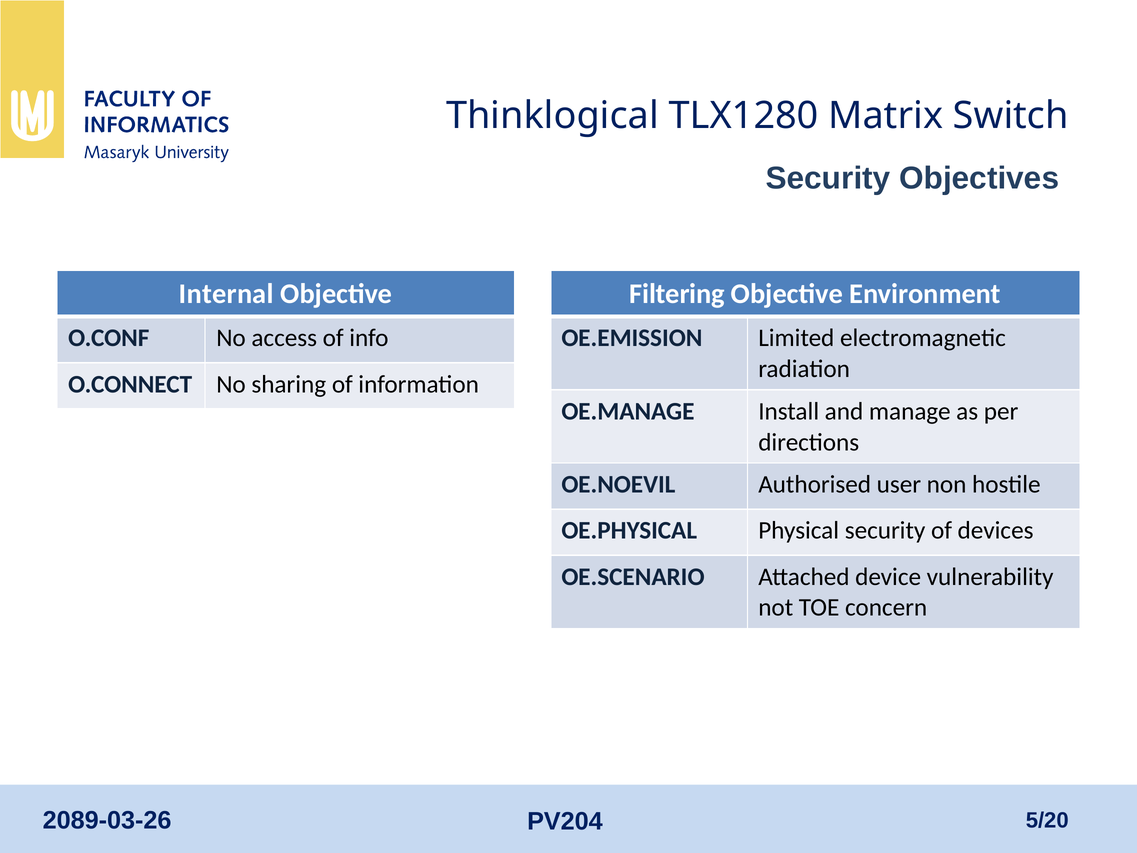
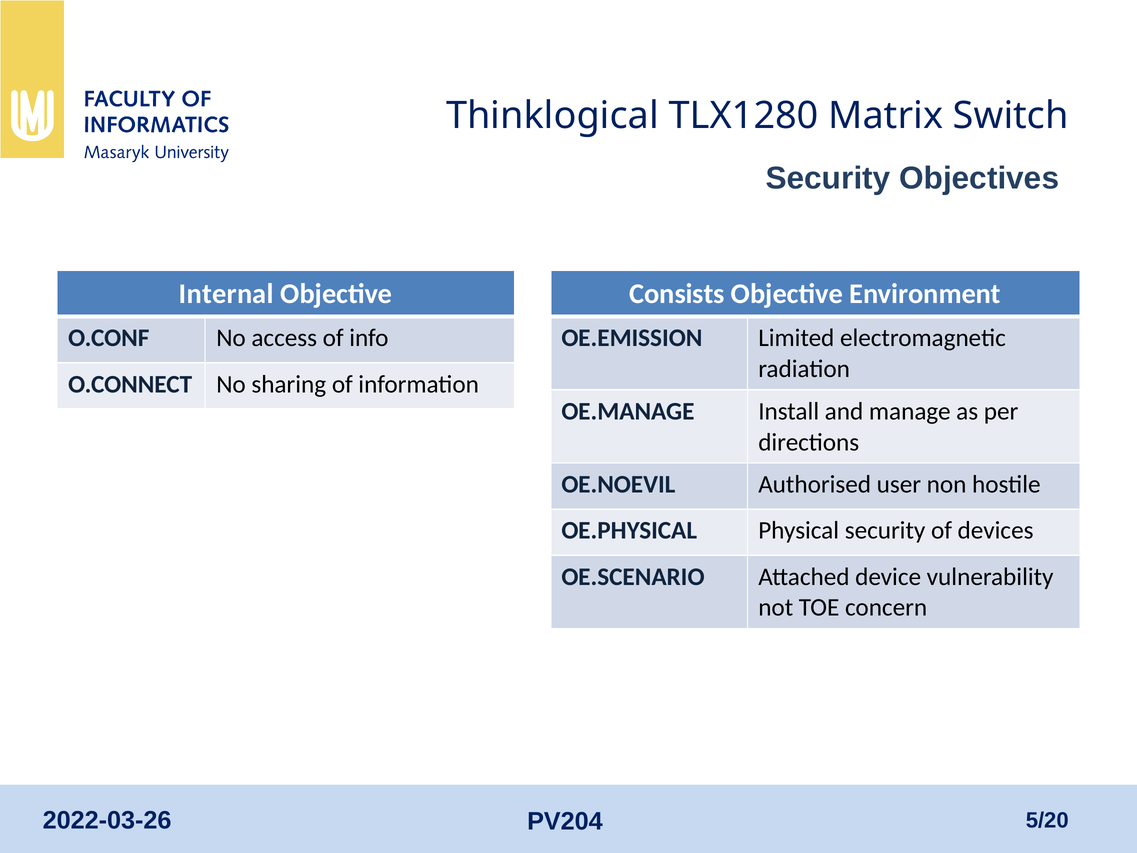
Filtering: Filtering -> Consists
2089-03-26: 2089-03-26 -> 2022-03-26
